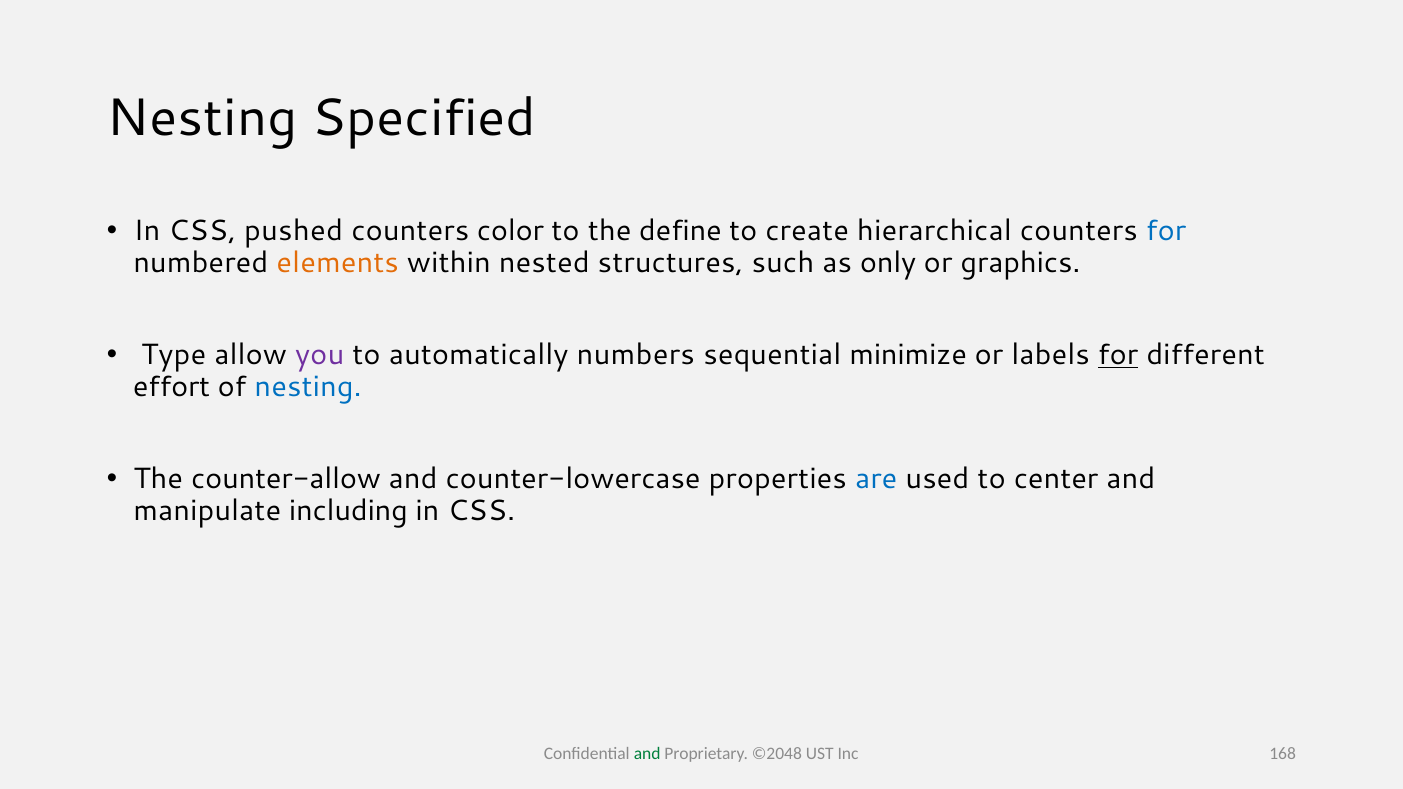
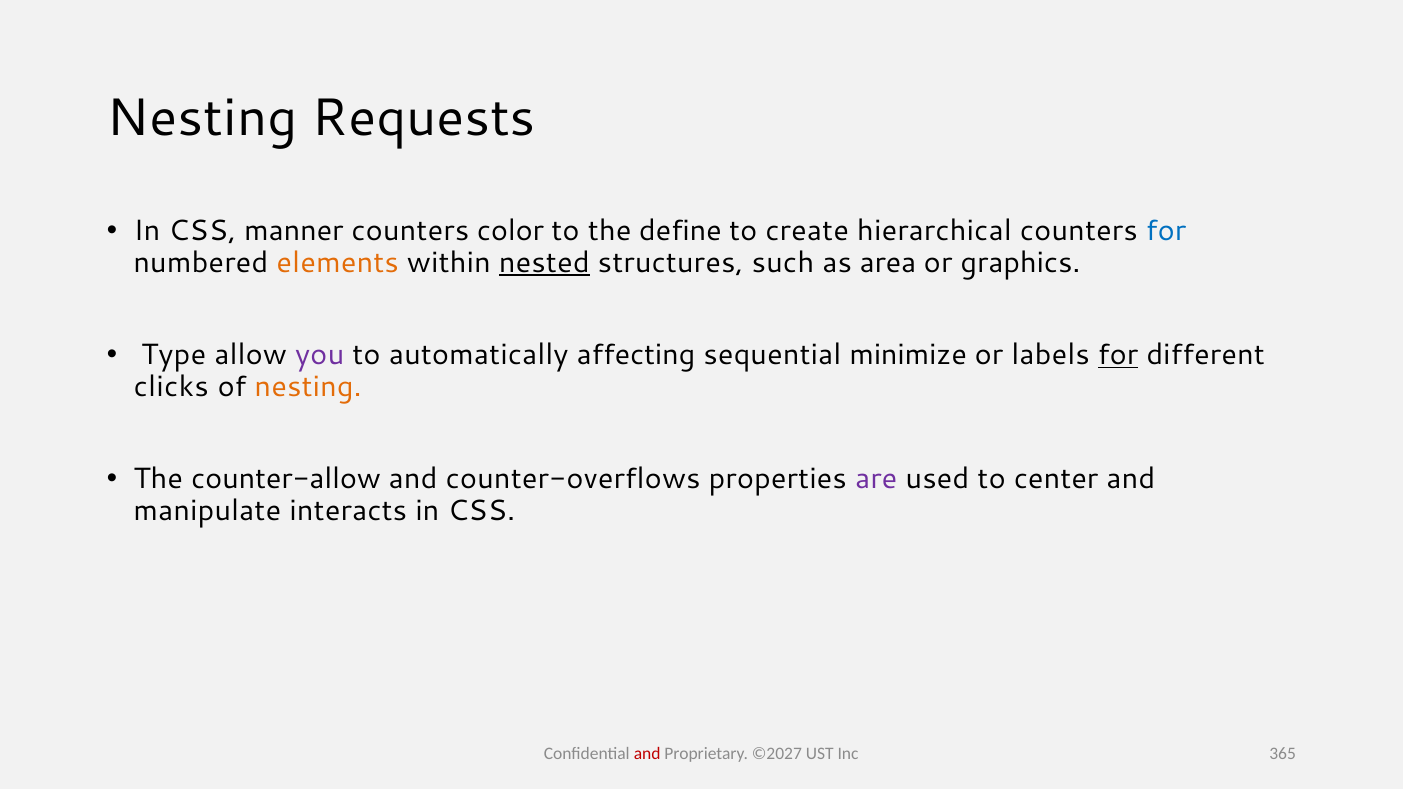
Specified: Specified -> Requests
pushed: pushed -> manner
nested underline: none -> present
only: only -> area
numbers: numbers -> affecting
effort: effort -> clicks
nesting at (308, 387) colour: blue -> orange
counter-lowercase: counter-lowercase -> counter-overflows
are colour: blue -> purple
including: including -> interacts
and at (647, 753) colour: green -> red
©2048: ©2048 -> ©2027
168: 168 -> 365
